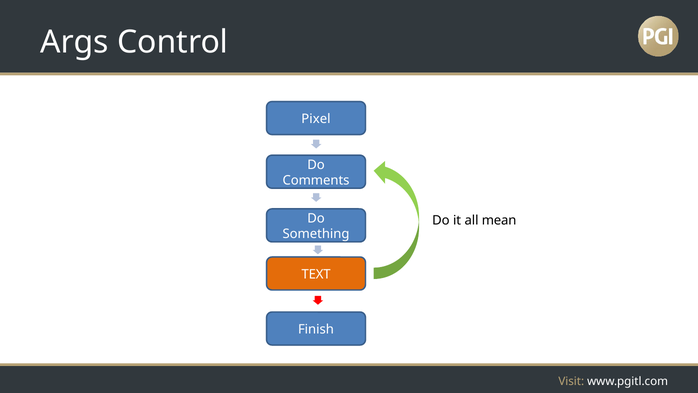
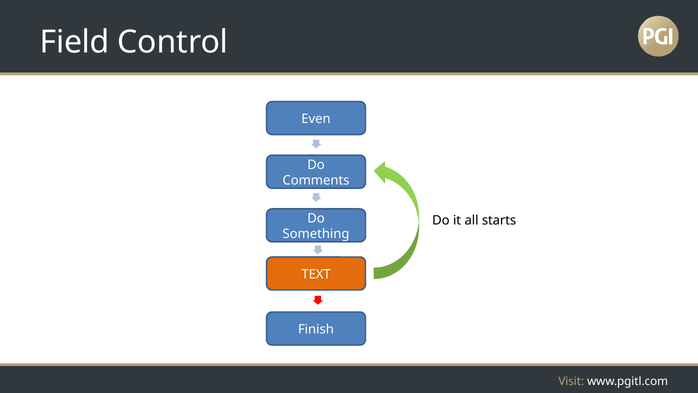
Args: Args -> Field
Pixel: Pixel -> Even
mean: mean -> starts
